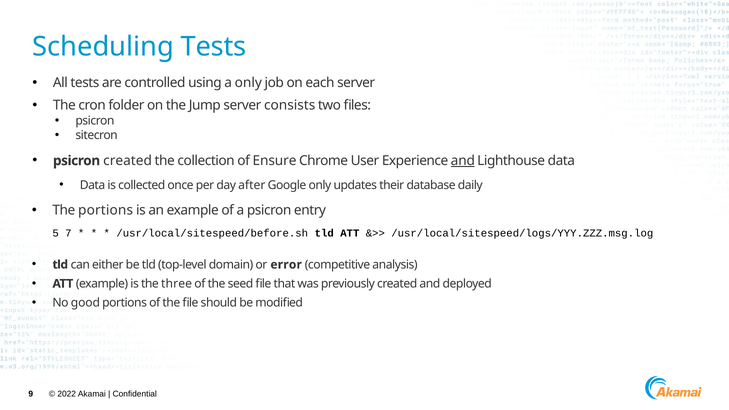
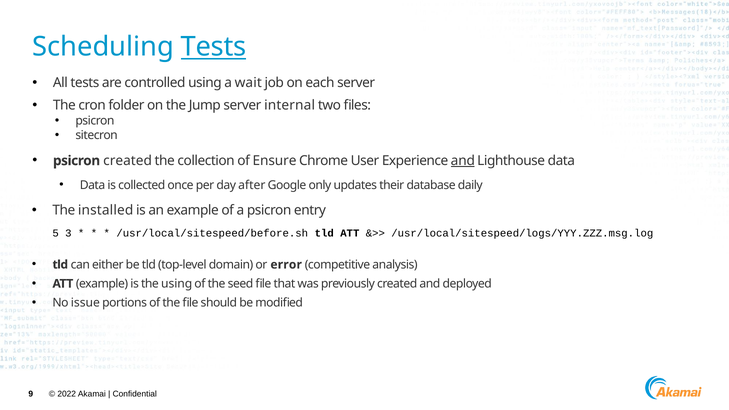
Tests at (214, 47) underline: none -> present
a only: only -> wait
consists: consists -> internal
The portions: portions -> installed
7: 7 -> 3
the three: three -> using
good: good -> issue
